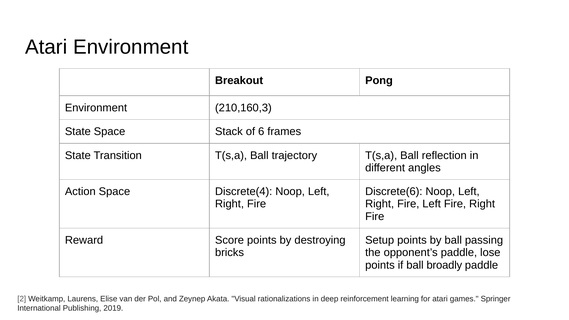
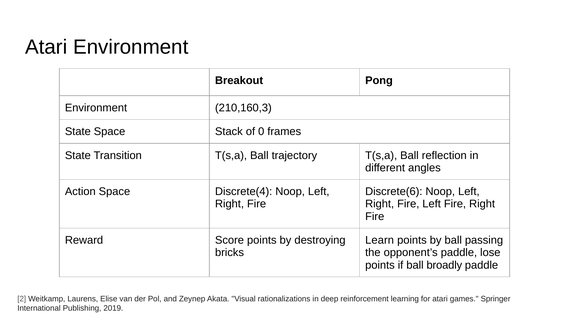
6: 6 -> 0
Setup: Setup -> Learn
